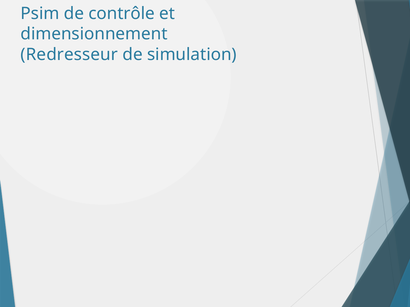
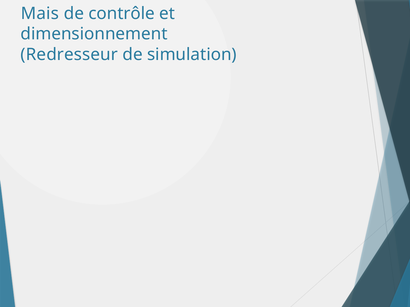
Psim: Psim -> Mais
